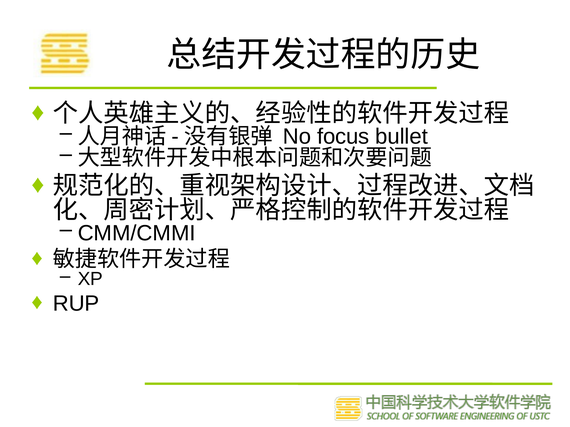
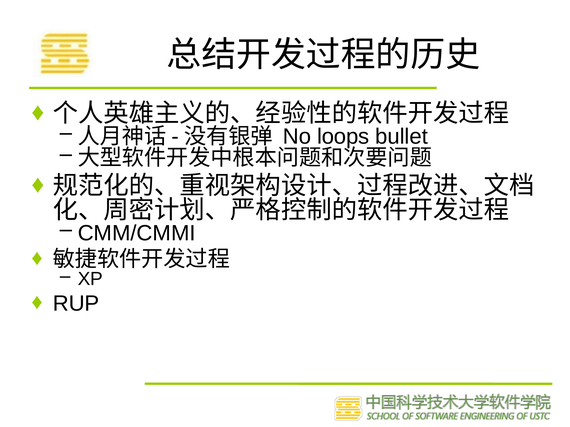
focus: focus -> loops
